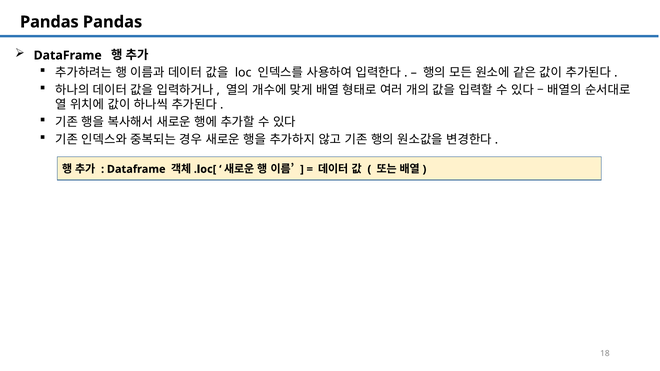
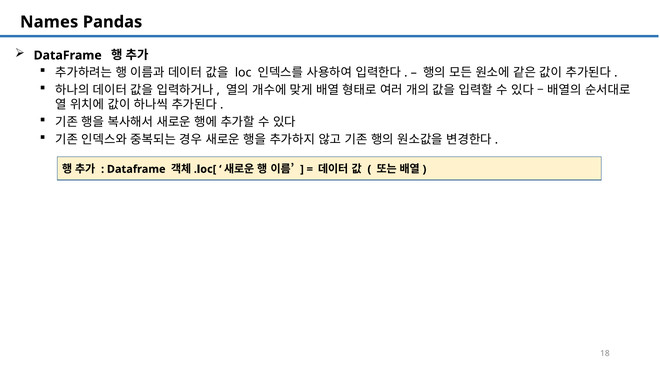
Pandas at (49, 22): Pandas -> Names
